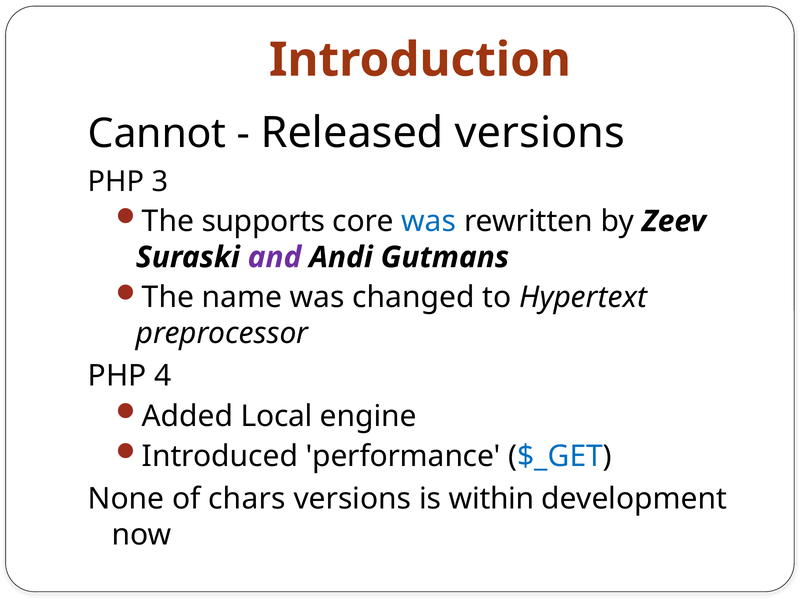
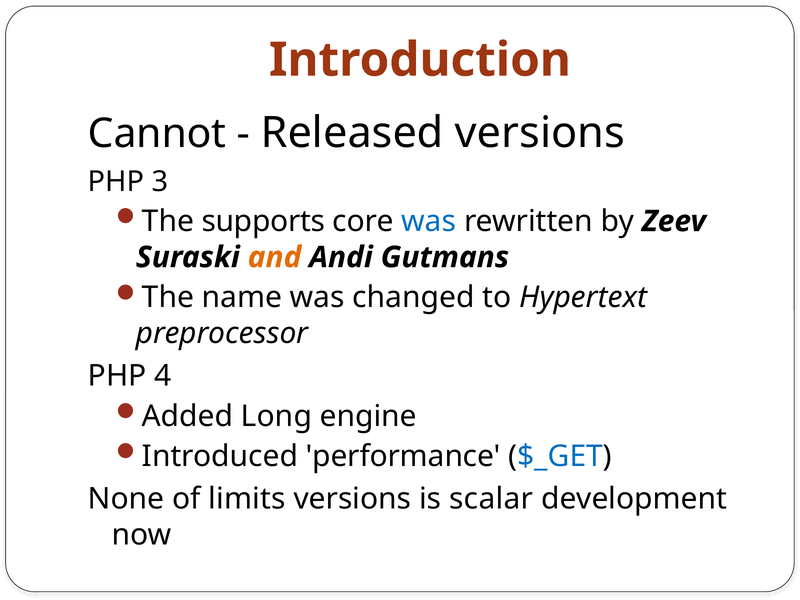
and colour: purple -> orange
Local: Local -> Long
chars: chars -> limits
within: within -> scalar
